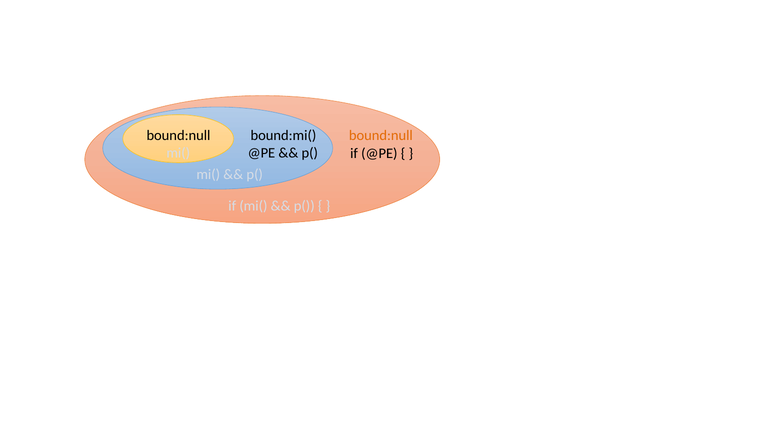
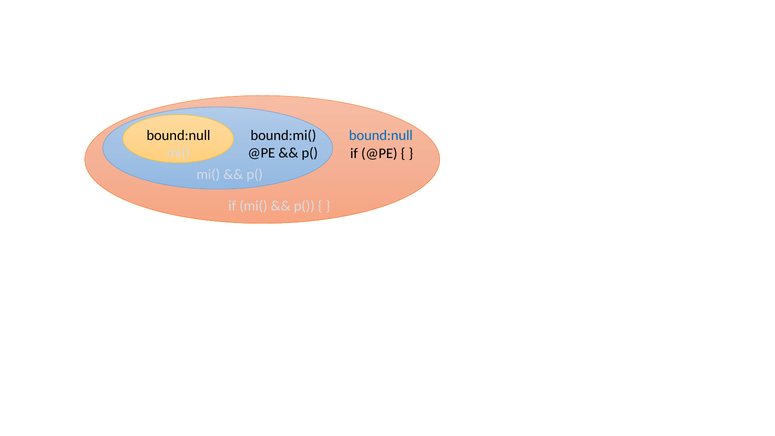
bound:null at (381, 135) colour: orange -> blue
